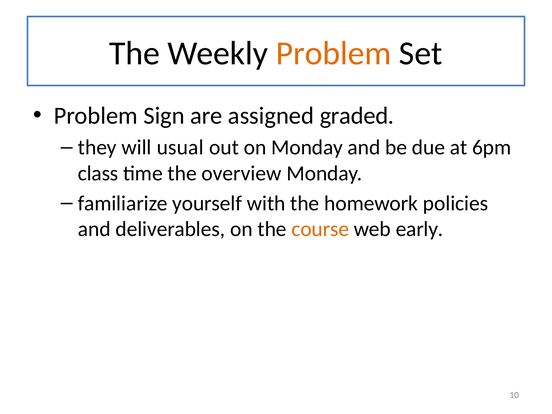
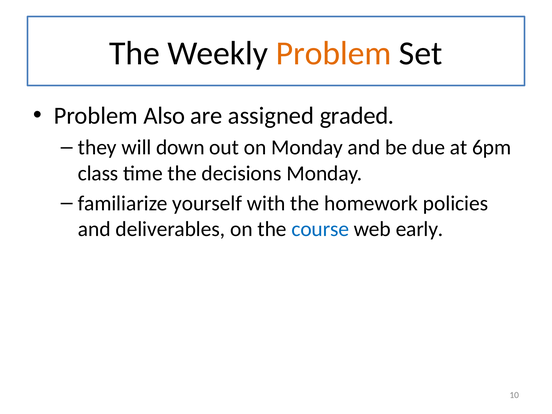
Sign: Sign -> Also
usual: usual -> down
overview: overview -> decisions
course colour: orange -> blue
